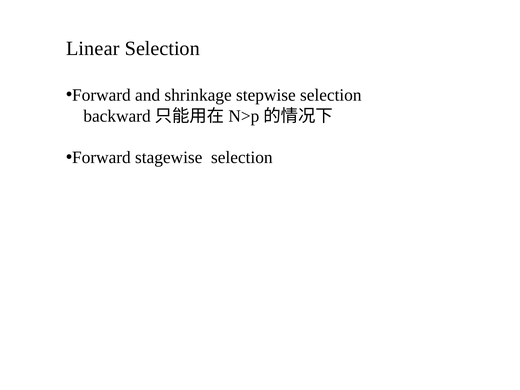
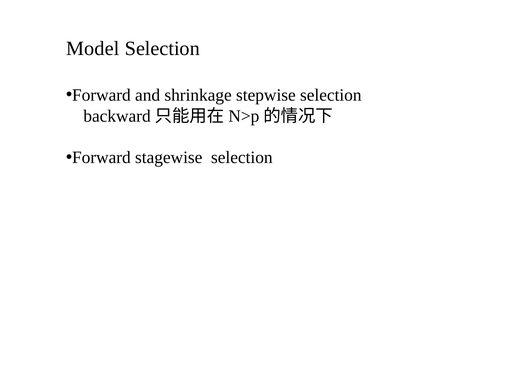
Linear: Linear -> Model
